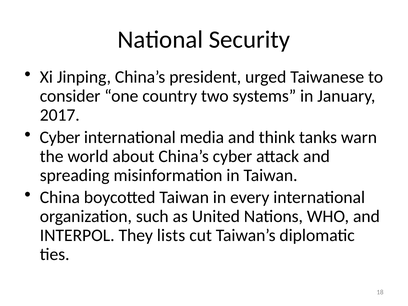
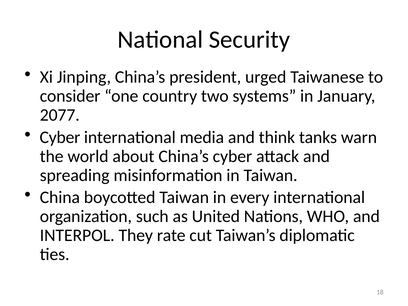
2017: 2017 -> 2077
lists: lists -> rate
